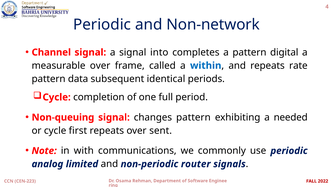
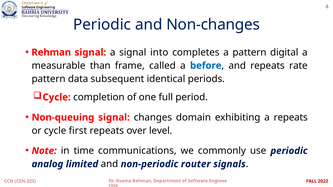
Non-network: Non-network -> Non-changes
Channel at (51, 52): Channel -> Rehman
measurable over: over -> than
within: within -> before
changes pattern: pattern -> domain
a needed: needed -> repeats
sent: sent -> level
with: with -> time
